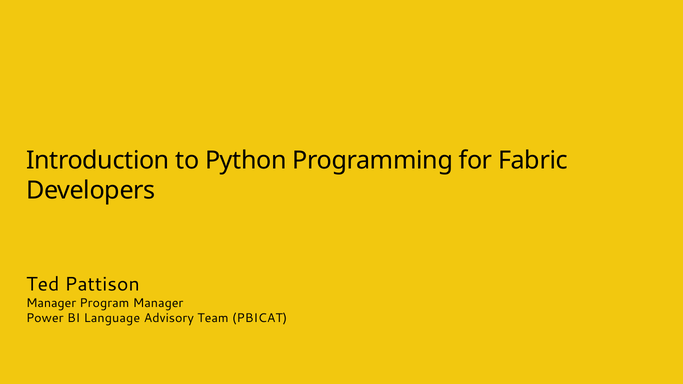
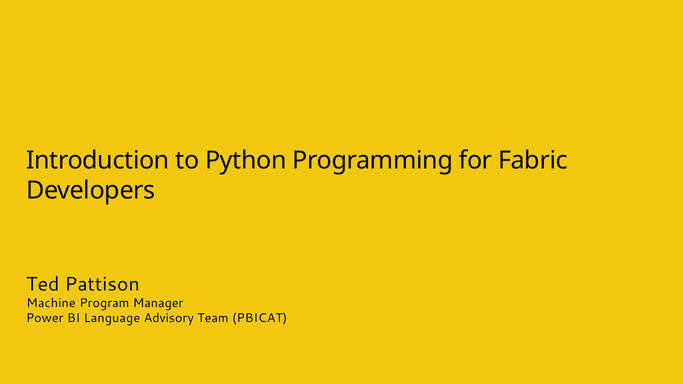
Manager at (51, 303): Manager -> Machine
